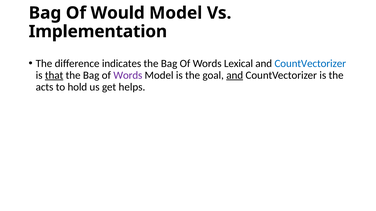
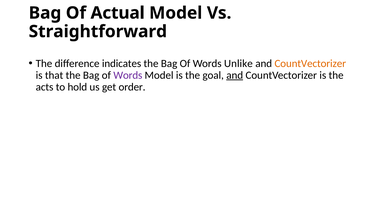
Would: Would -> Actual
Implementation: Implementation -> Straightforward
Lexical: Lexical -> Unlike
CountVectorizer at (310, 64) colour: blue -> orange
that underline: present -> none
helps: helps -> order
